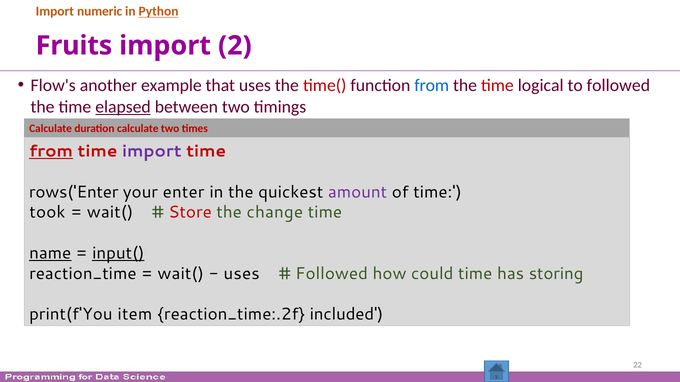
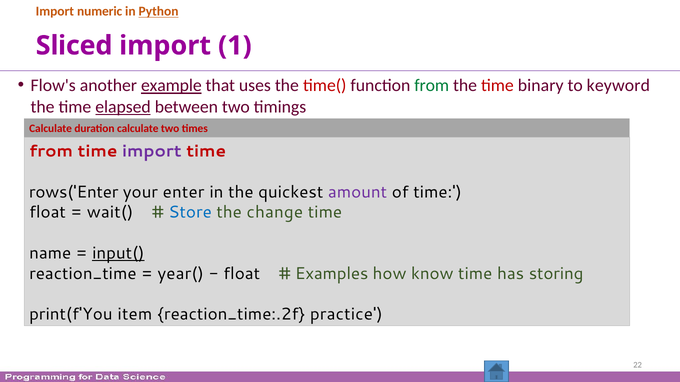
Fruits: Fruits -> Sliced
2: 2 -> 1
example underline: none -> present
from at (432, 86) colour: blue -> green
logical: logical -> binary
to followed: followed -> keyword
from at (51, 151) underline: present -> none
took at (47, 213): took -> float
Store colour: red -> blue
name underline: present -> none
wait( at (181, 274): wait( -> year(
uses at (242, 274): uses -> float
Followed at (332, 274): Followed -> Examples
could: could -> know
included: included -> practice
